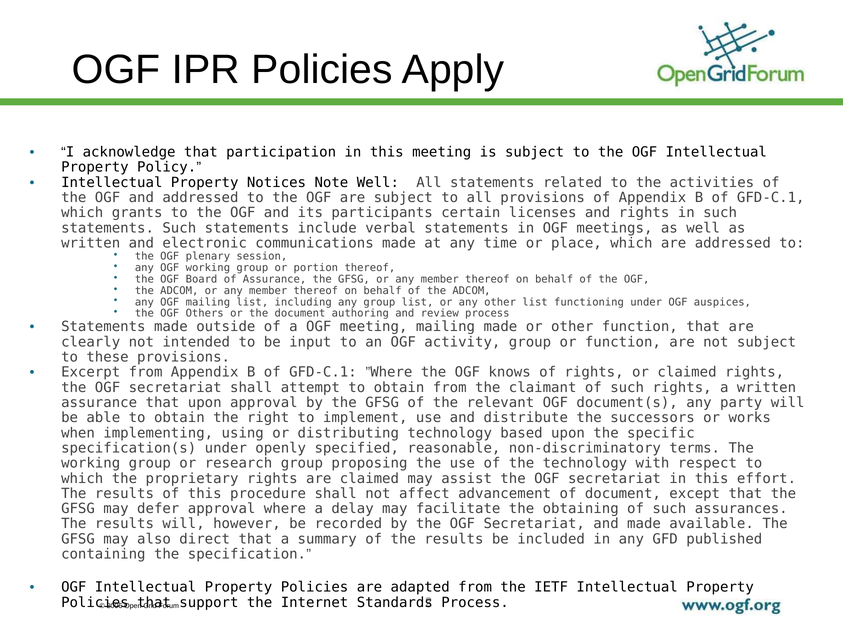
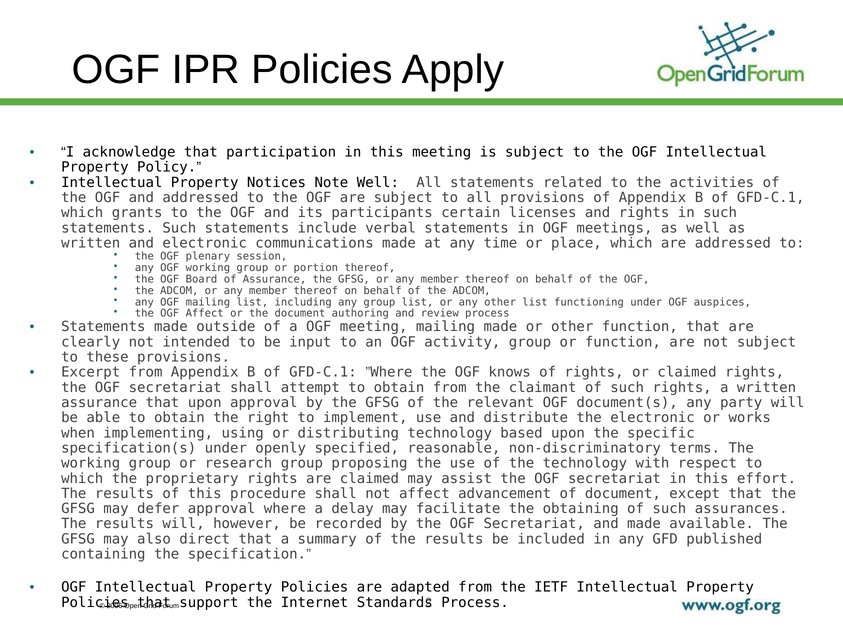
OGF Others: Others -> Affect
the successors: successors -> electronic
